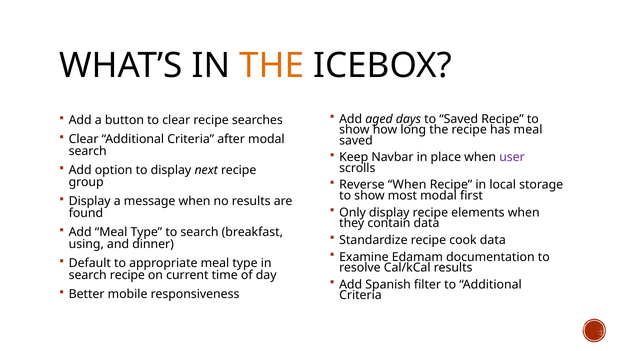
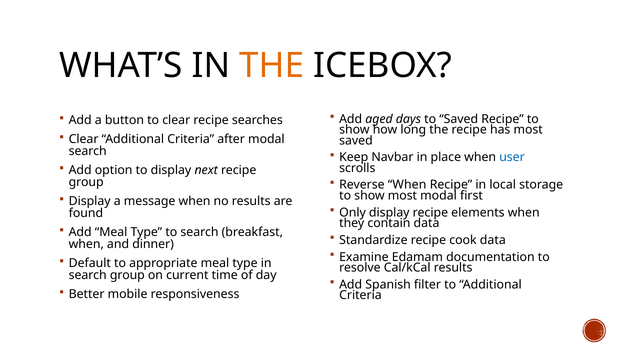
has meal: meal -> most
user colour: purple -> blue
using at (86, 244): using -> when
search recipe: recipe -> group
